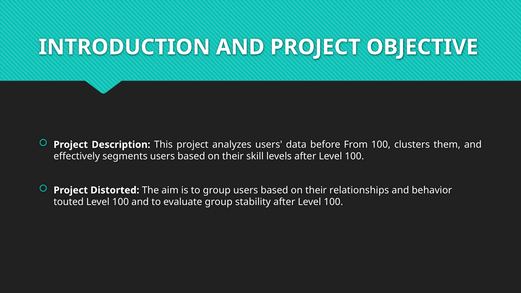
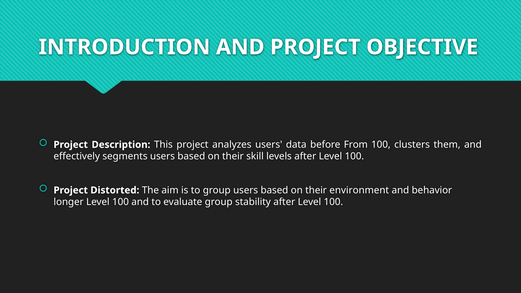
relationships: relationships -> environment
touted: touted -> longer
